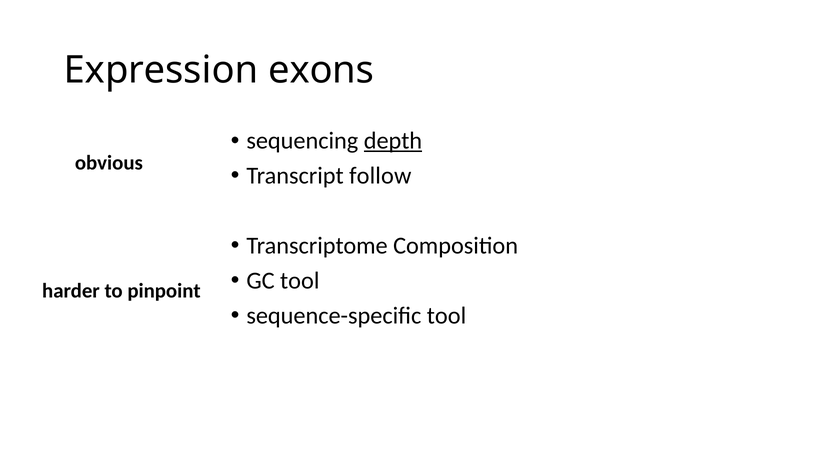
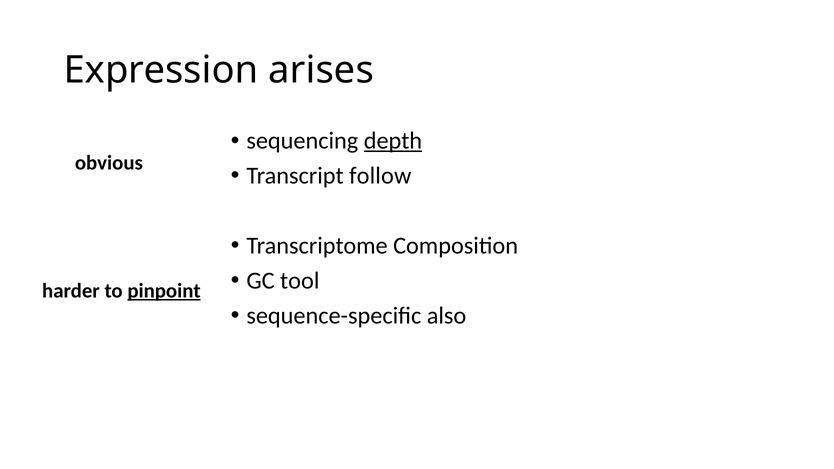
exons: exons -> arises
pinpoint underline: none -> present
sequence-specific tool: tool -> also
